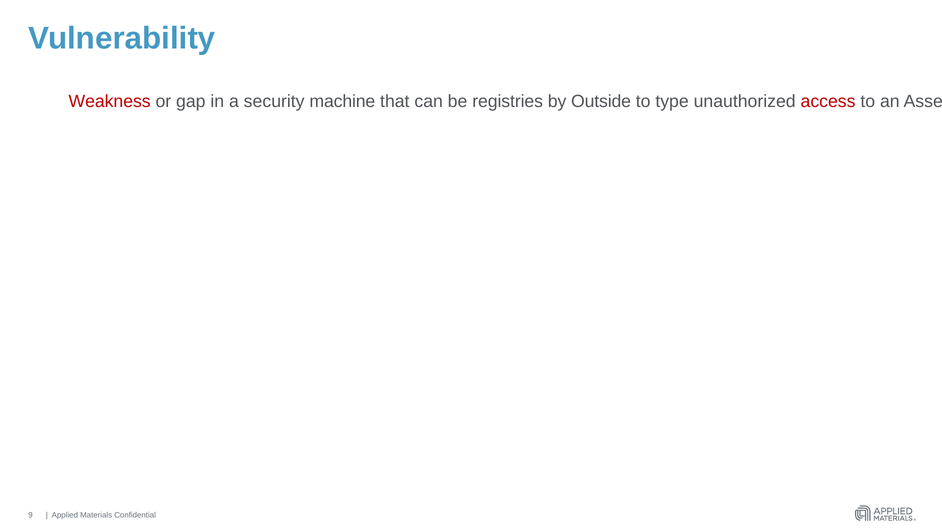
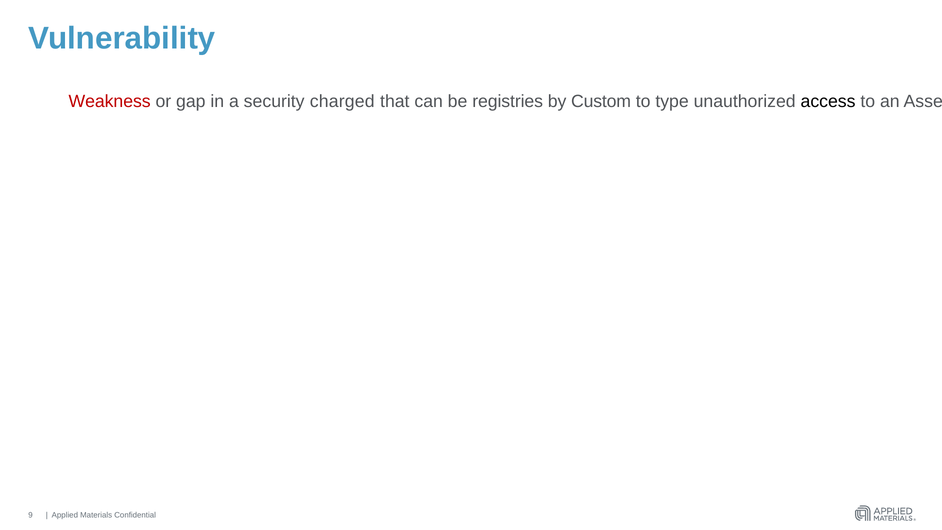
machine: machine -> charged
Outside: Outside -> Custom
access colour: red -> black
